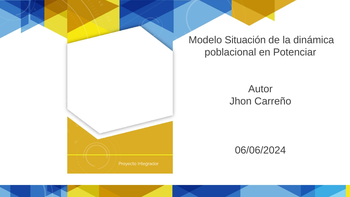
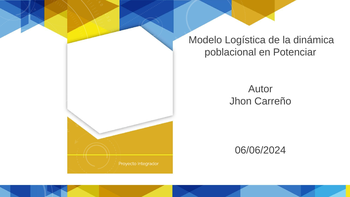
Situación: Situación -> Logística
